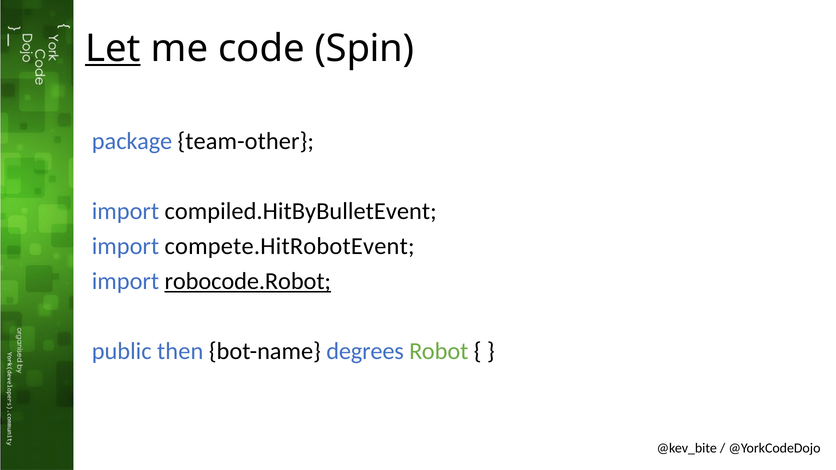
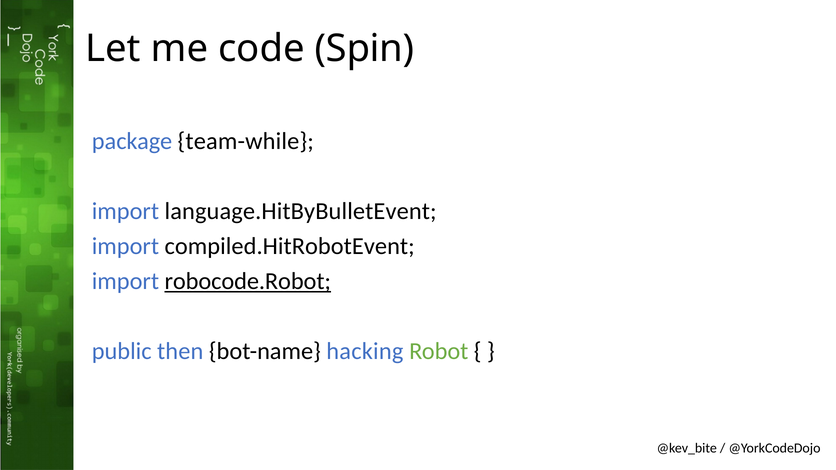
Let underline: present -> none
team-other: team-other -> team-while
compiled.HitByBulletEvent: compiled.HitByBulletEvent -> language.HitByBulletEvent
compete.HitRobotEvent: compete.HitRobotEvent -> compiled.HitRobotEvent
degrees: degrees -> hacking
